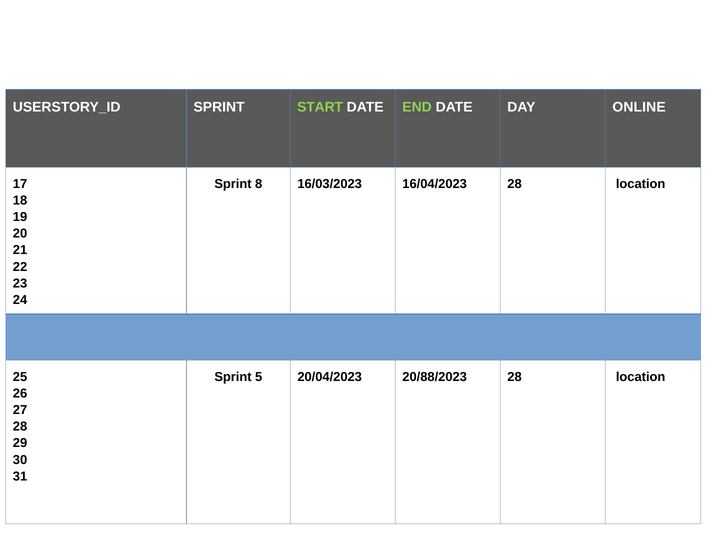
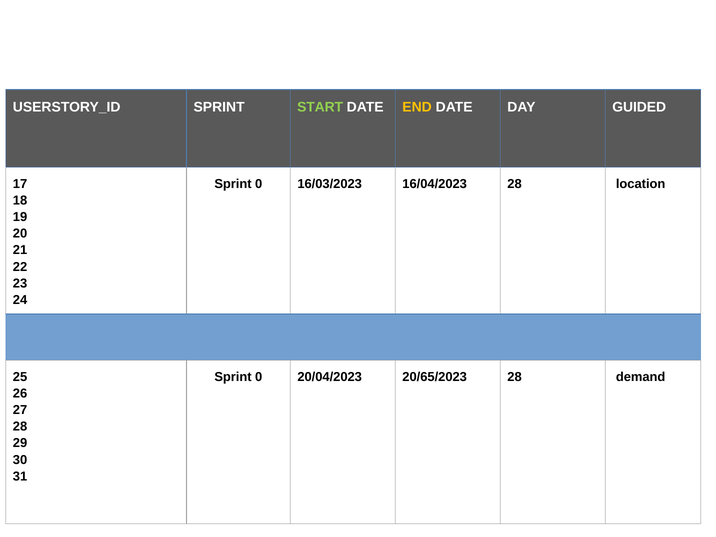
END colour: light green -> yellow
ONLINE: ONLINE -> GUIDED
8 at (259, 184): 8 -> 0
5 at (259, 377): 5 -> 0
20/88/2023: 20/88/2023 -> 20/65/2023
location at (641, 377): location -> demand
